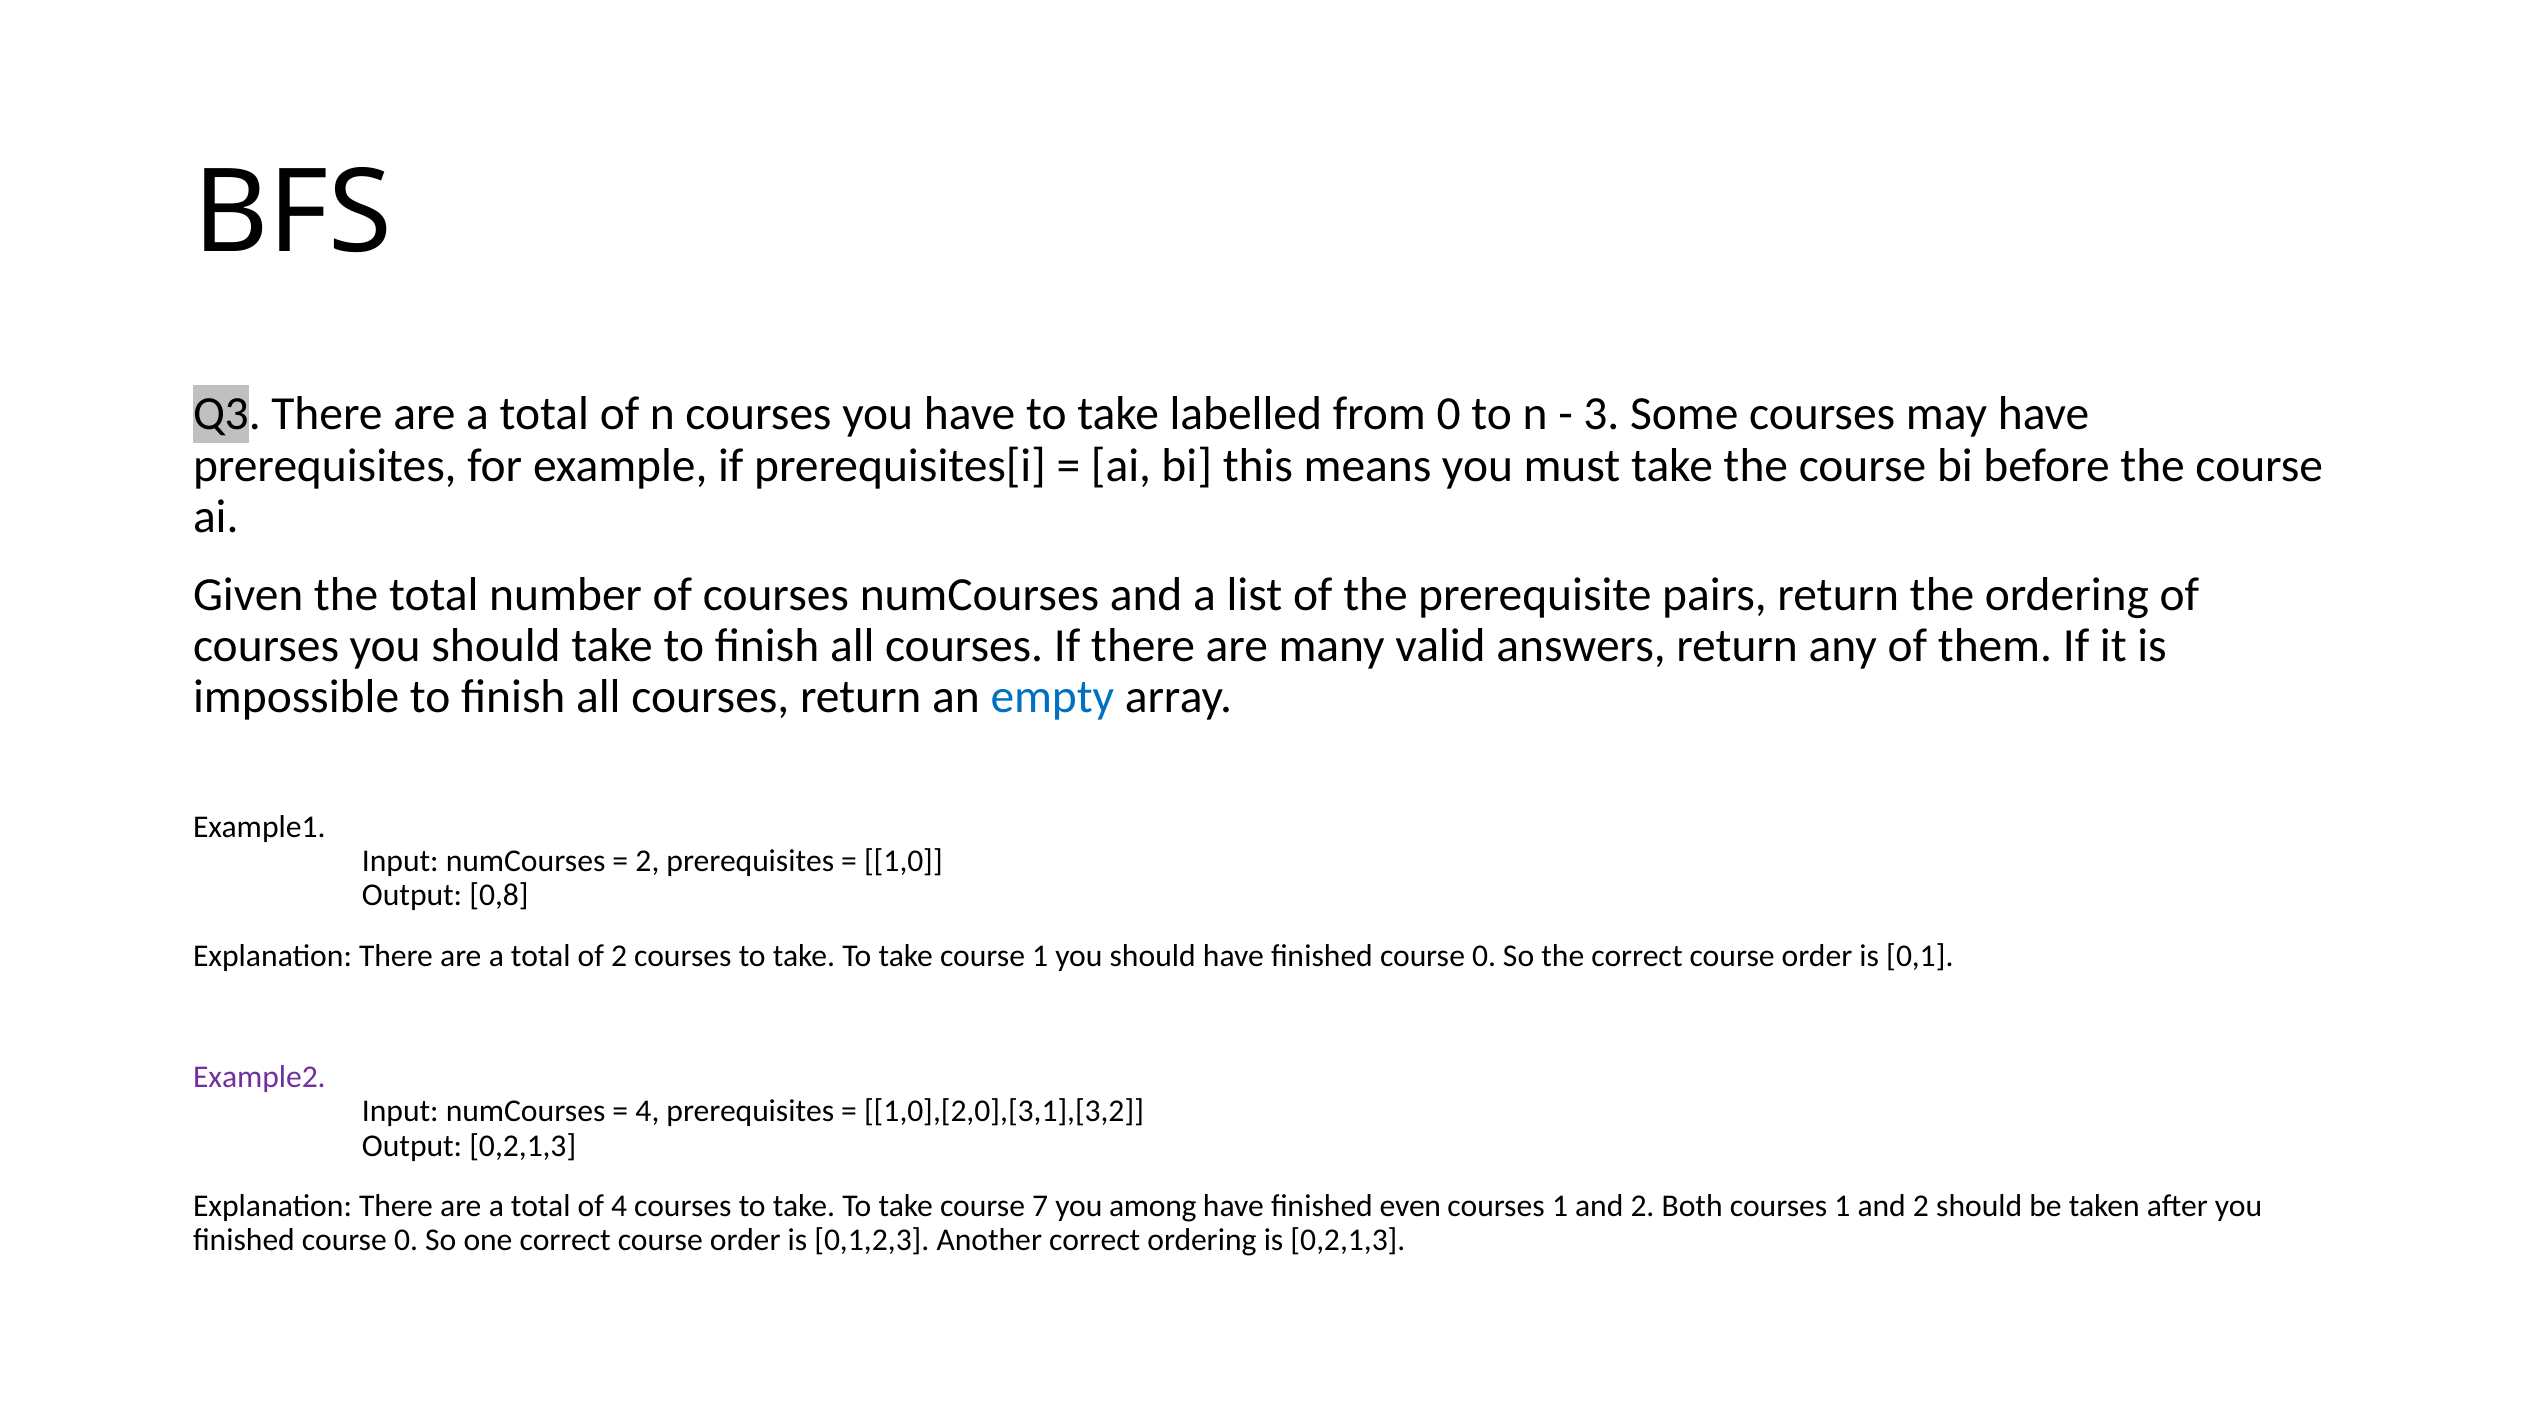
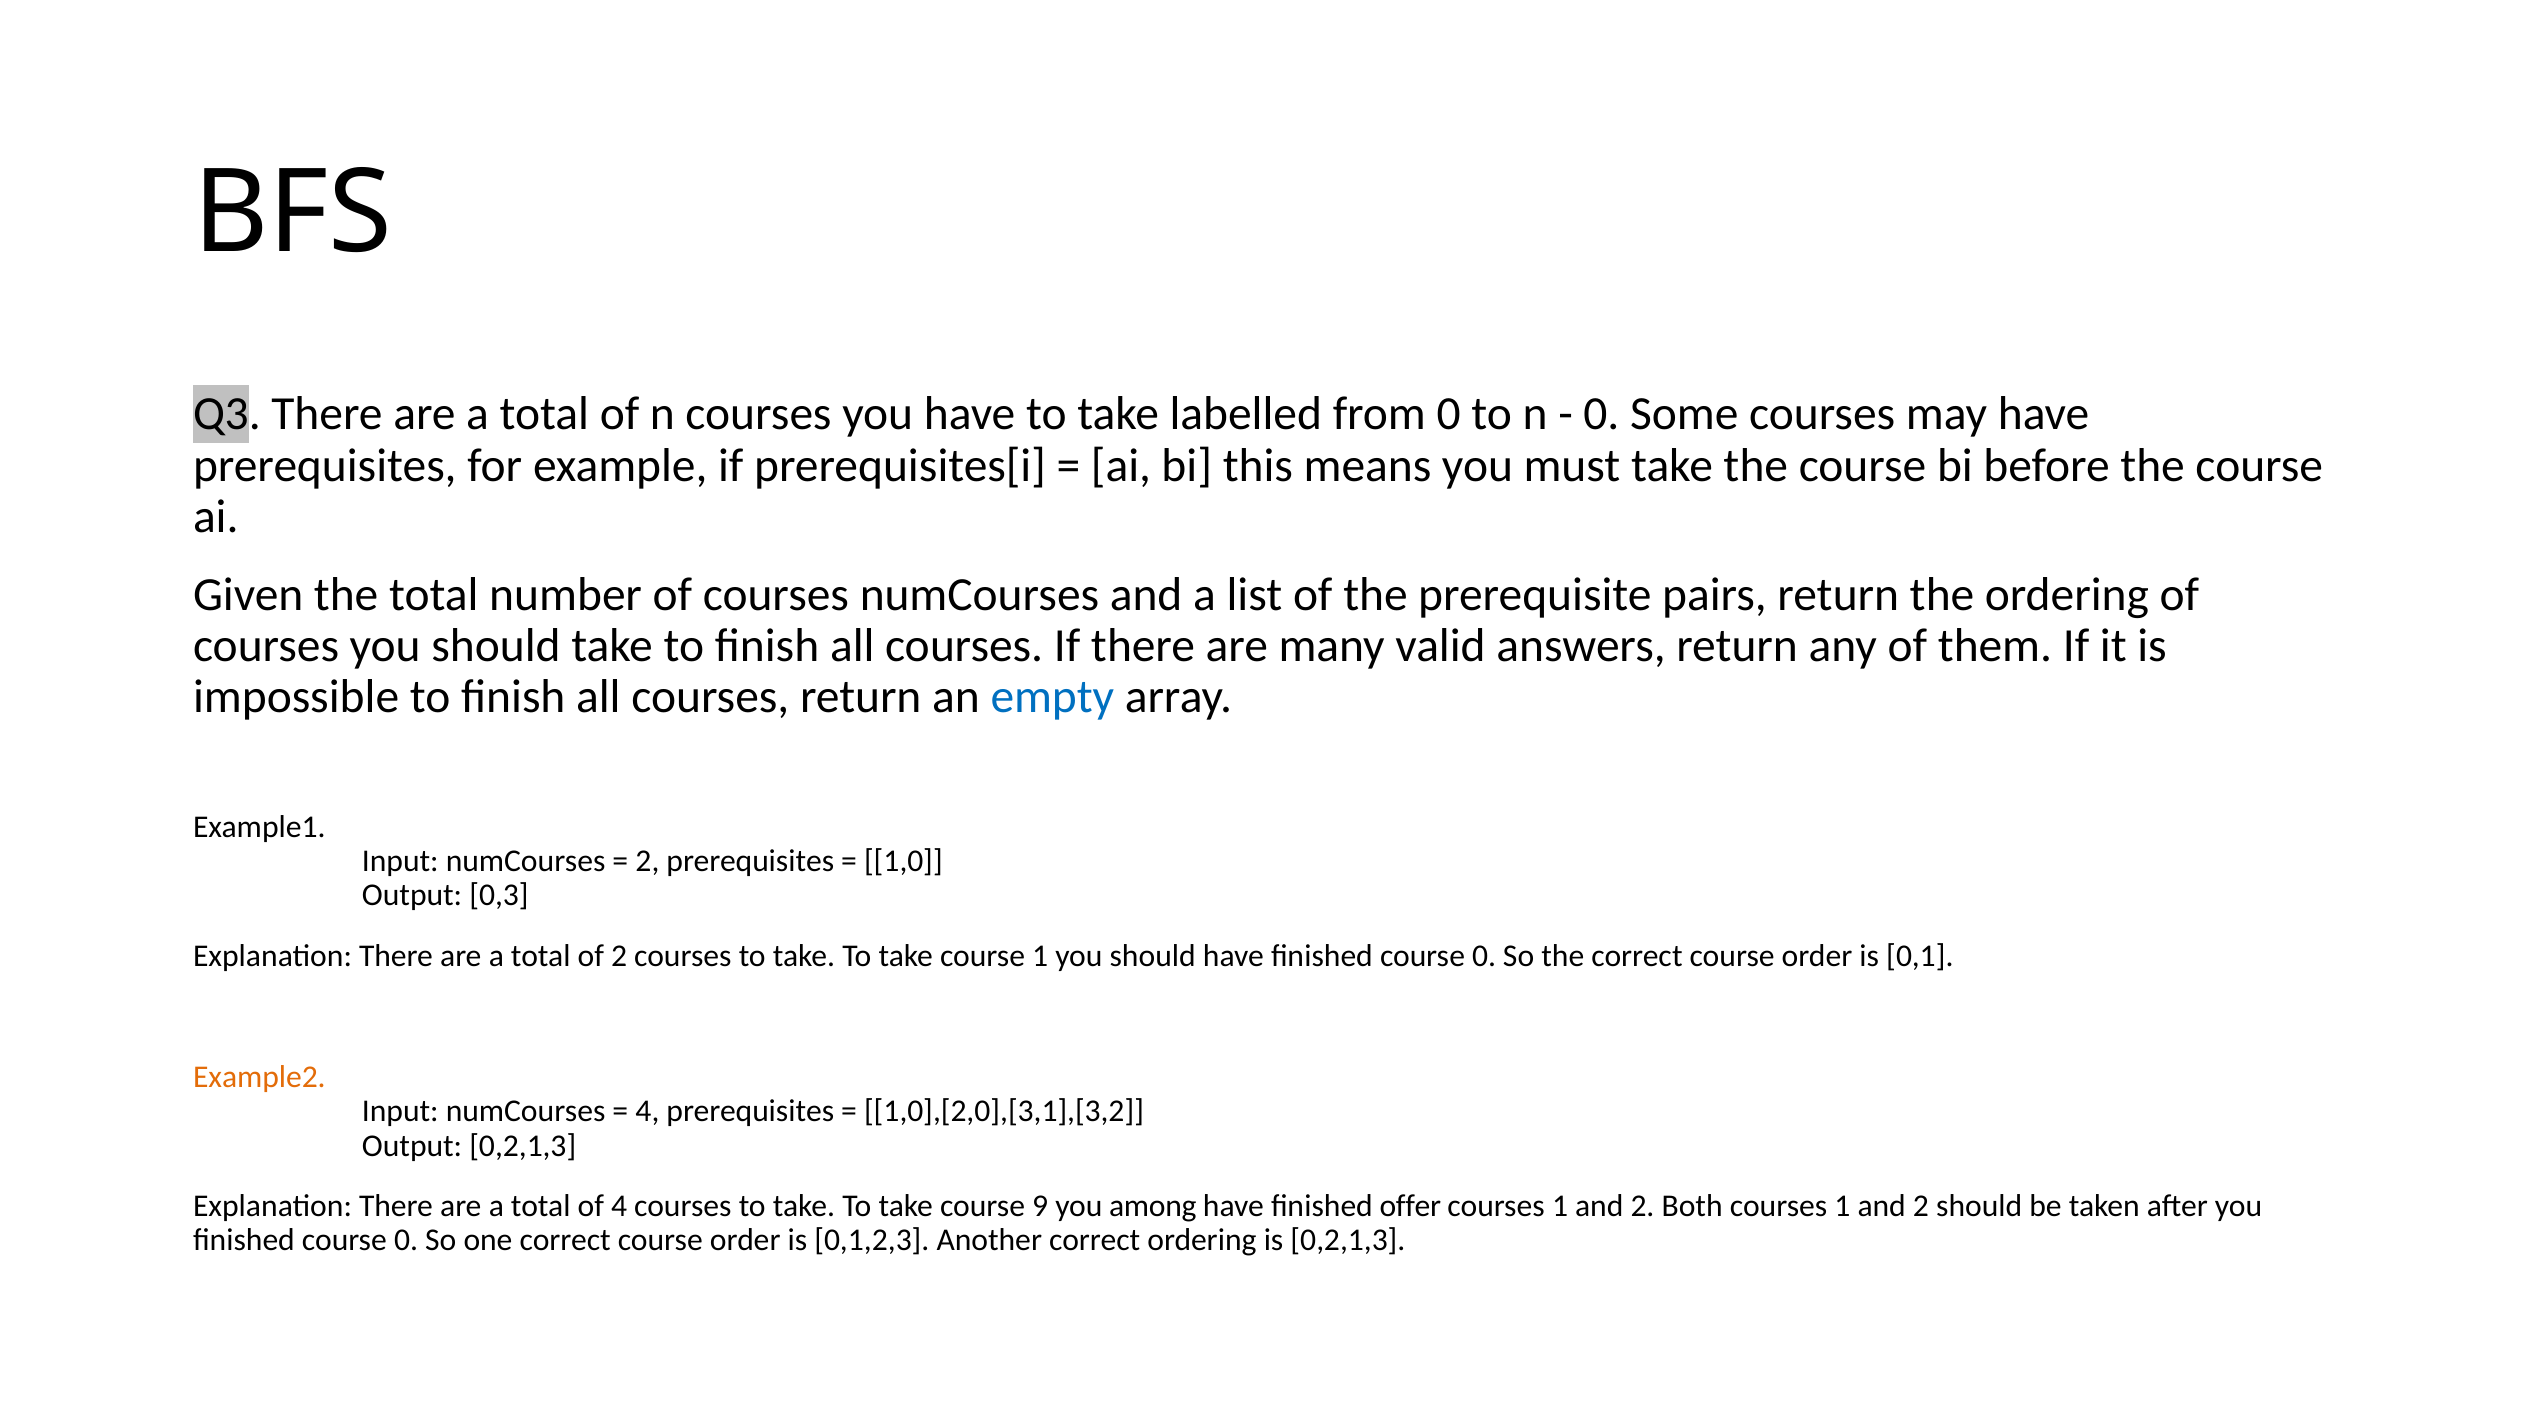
3 at (1601, 414): 3 -> 0
0,8: 0,8 -> 0,3
Example2 colour: purple -> orange
7: 7 -> 9
even: even -> offer
